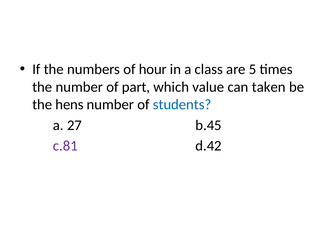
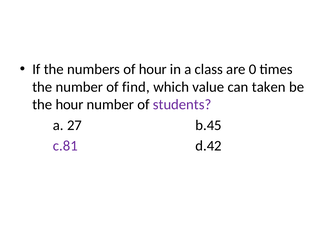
5: 5 -> 0
part: part -> find
the hens: hens -> hour
students colour: blue -> purple
